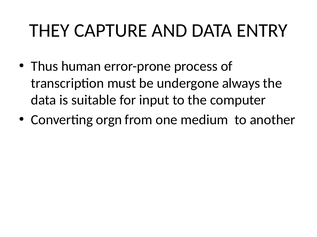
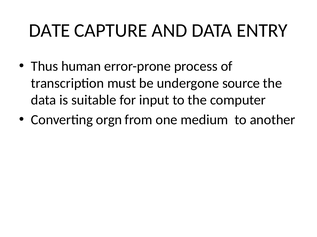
THEY: THEY -> DATE
always: always -> source
